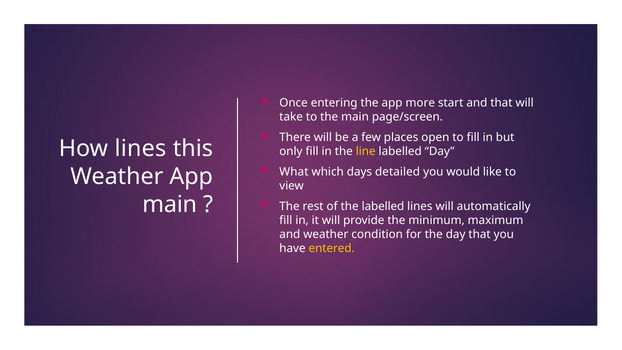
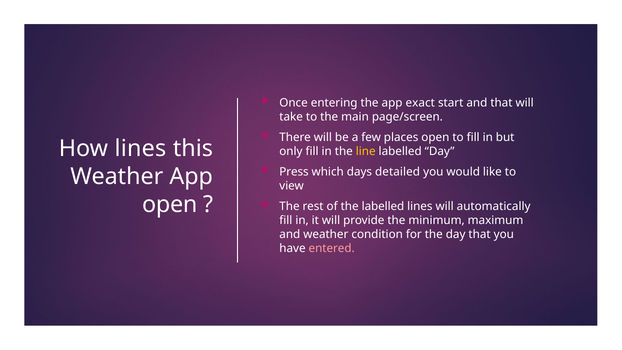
more: more -> exact
What: What -> Press
main at (170, 205): main -> open
entered colour: yellow -> pink
